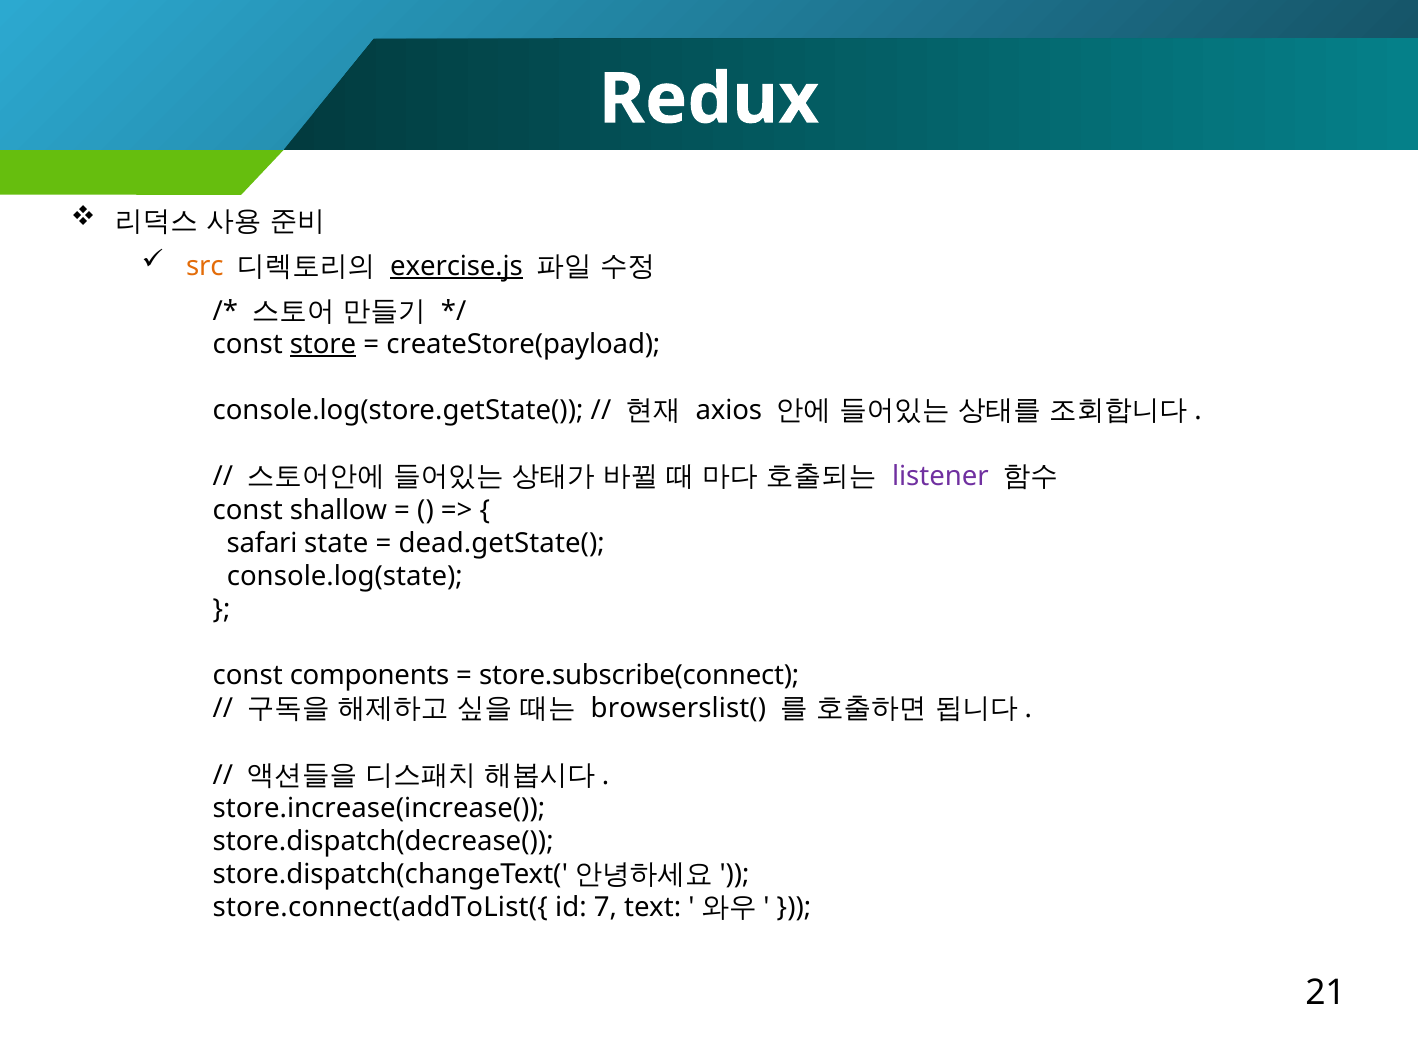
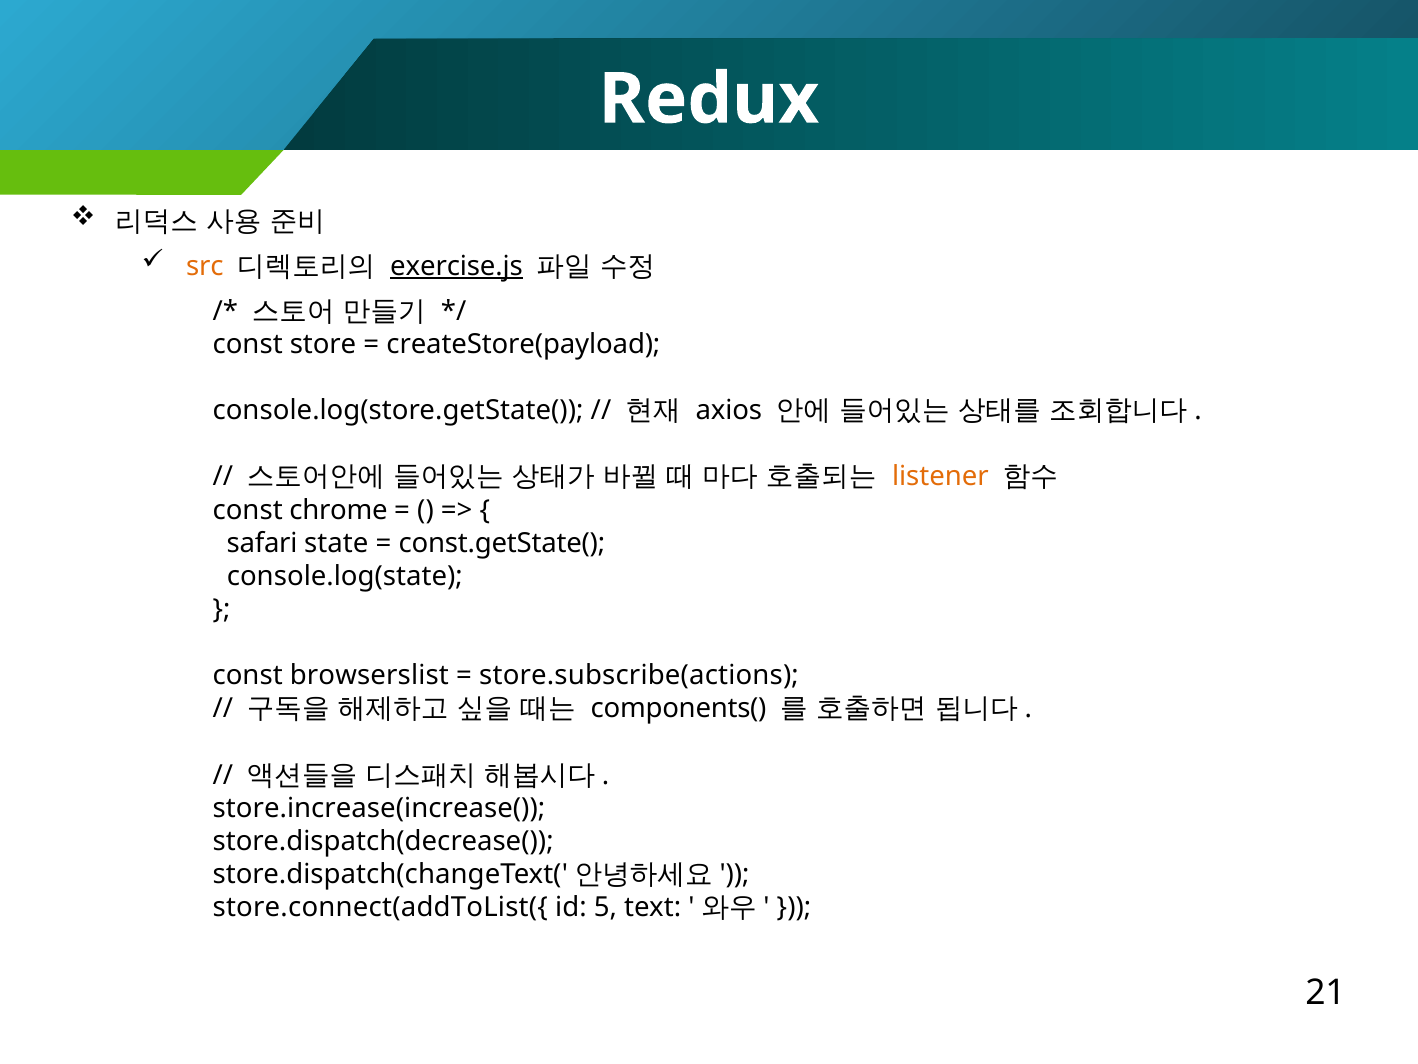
store underline: present -> none
listener colour: purple -> orange
shallow: shallow -> chrome
dead.getState(: dead.getState( -> const.getState(
components: components -> browserslist
store.subscribe(connect: store.subscribe(connect -> store.subscribe(actions
browserslist(: browserslist( -> components(
7: 7 -> 5
